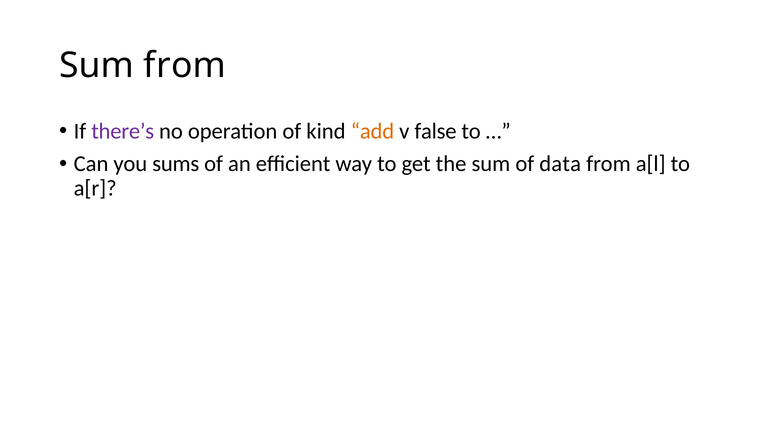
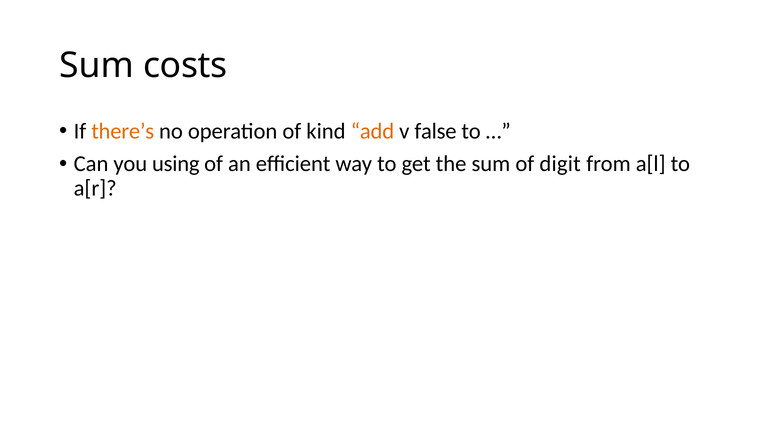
Sum from: from -> costs
there’s colour: purple -> orange
sums: sums -> using
data: data -> digit
